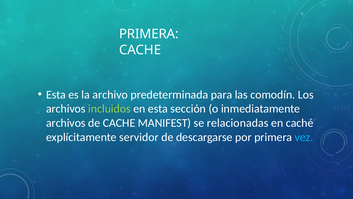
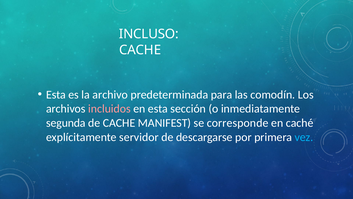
PRIMERA at (149, 34): PRIMERA -> INCLUSO
incluidos colour: light green -> pink
archivos at (66, 123): archivos -> segunda
relacionadas: relacionadas -> corresponde
